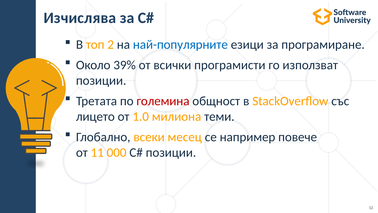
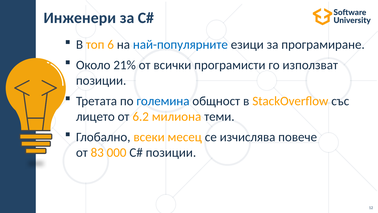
Изчислява: Изчислява -> Инженери
2: 2 -> 6
39%: 39% -> 21%
големина colour: red -> blue
1.0: 1.0 -> 6.2
например: например -> изчислява
11: 11 -> 83
